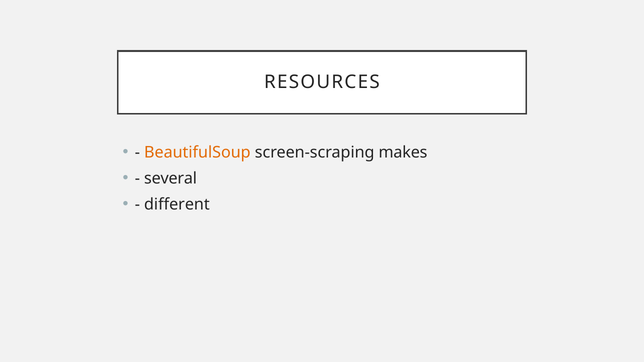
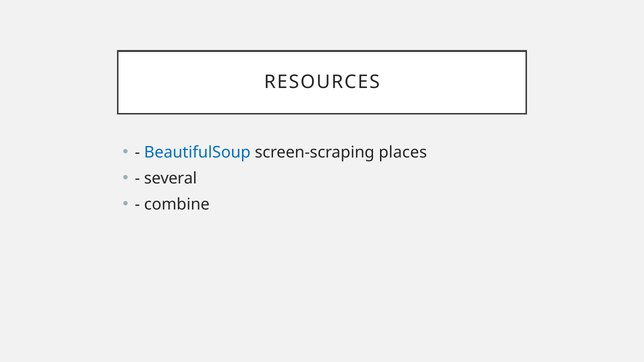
BeautifulSoup colour: orange -> blue
makes: makes -> places
different: different -> combine
